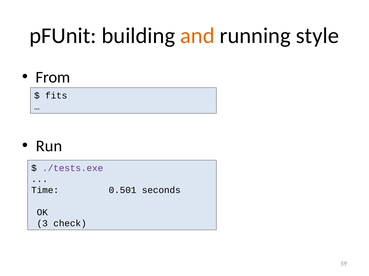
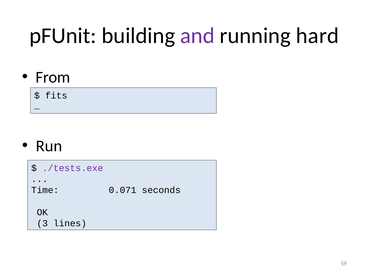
and colour: orange -> purple
style: style -> hard
0.501: 0.501 -> 0.071
check: check -> lines
